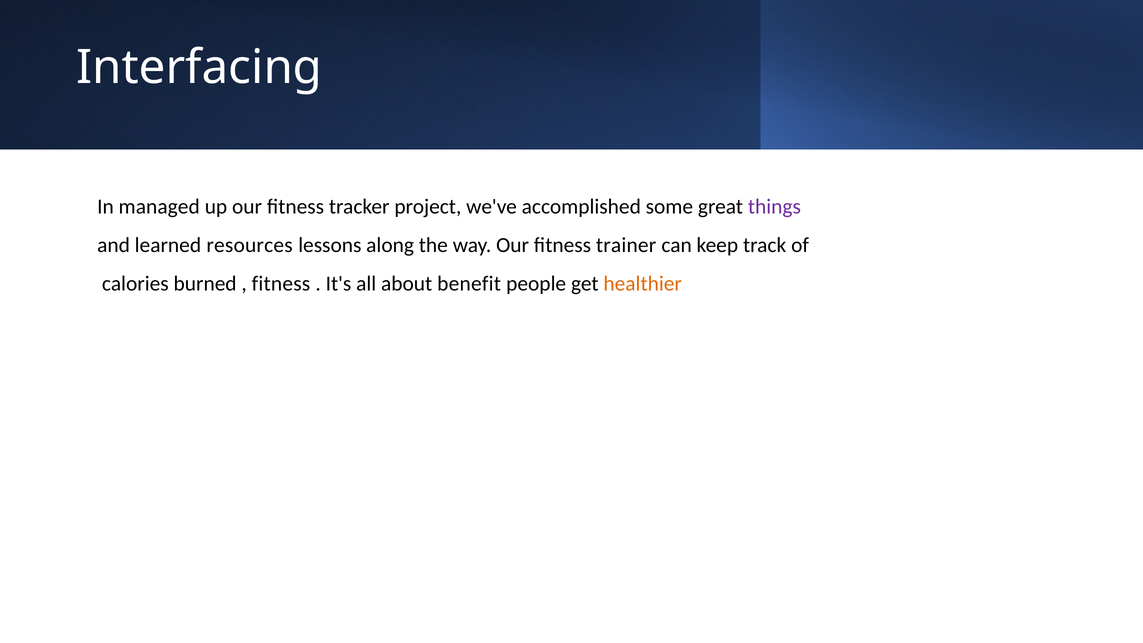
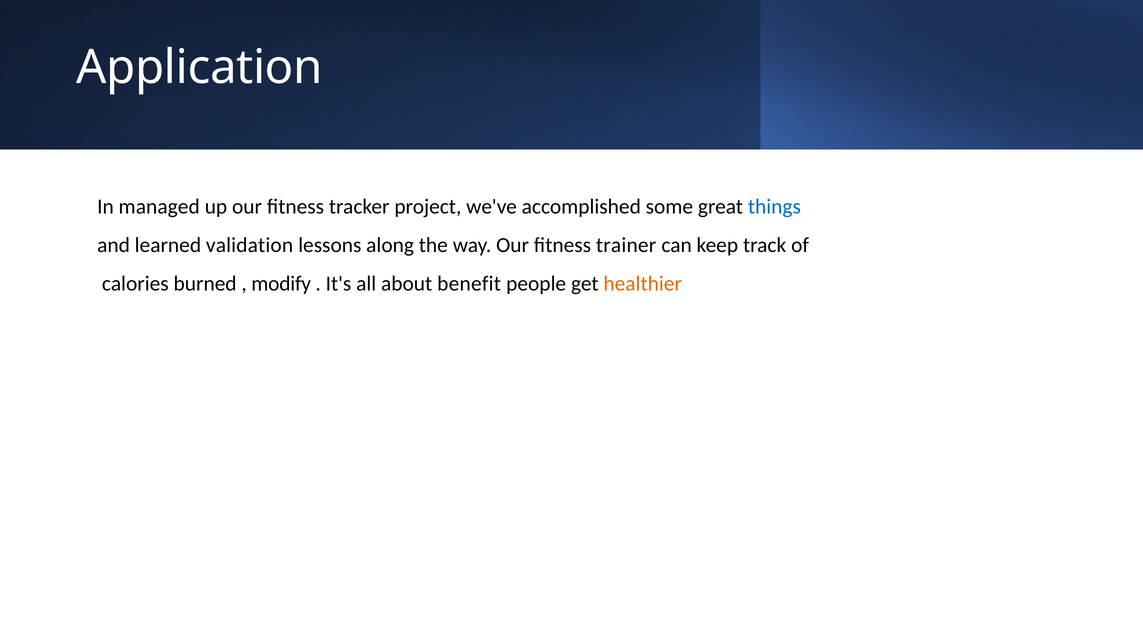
Interfacing: Interfacing -> Application
things colour: purple -> blue
resources: resources -> validation
fitness at (281, 284): fitness -> modify
